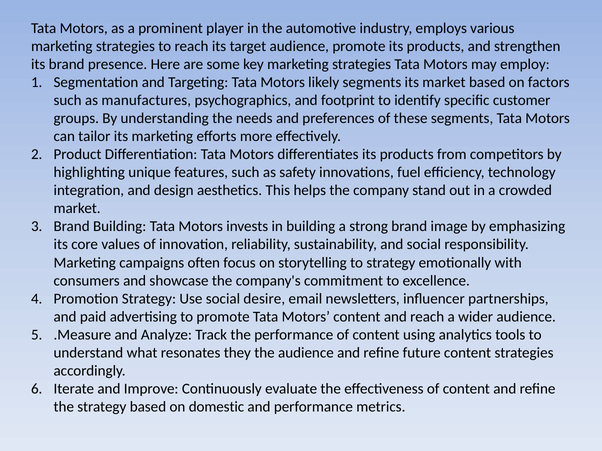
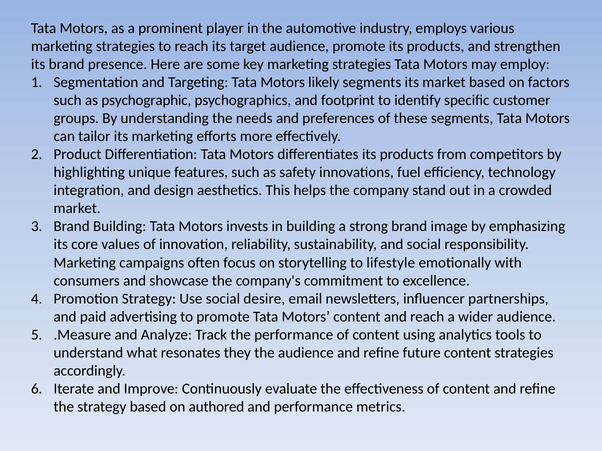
manufactures: manufactures -> psychographic
to strategy: strategy -> lifestyle
domestic: domestic -> authored
